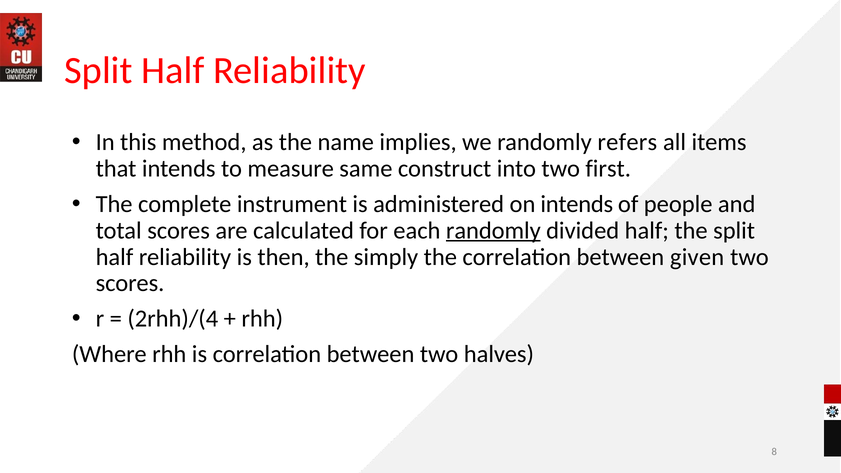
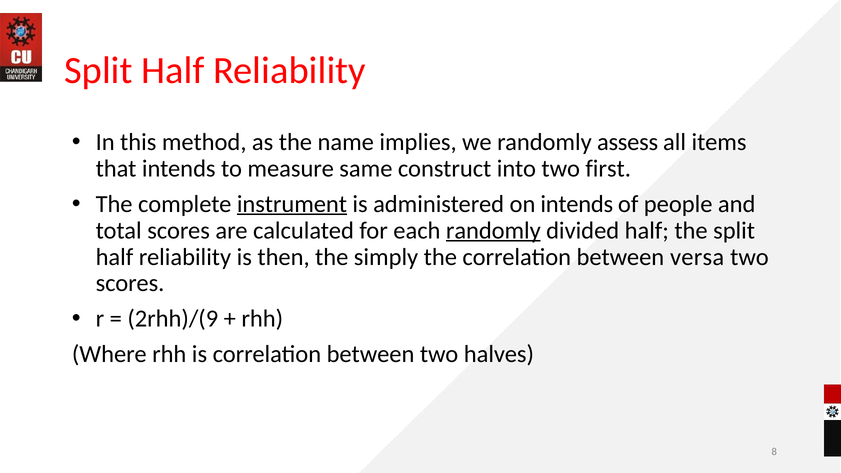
refers: refers -> assess
instrument underline: none -> present
given: given -> versa
2rhh)/(4: 2rhh)/(4 -> 2rhh)/(9
